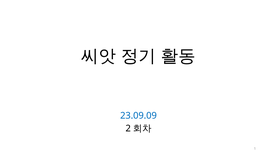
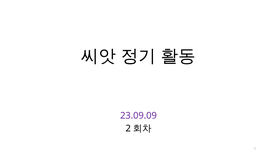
23.09.09 colour: blue -> purple
